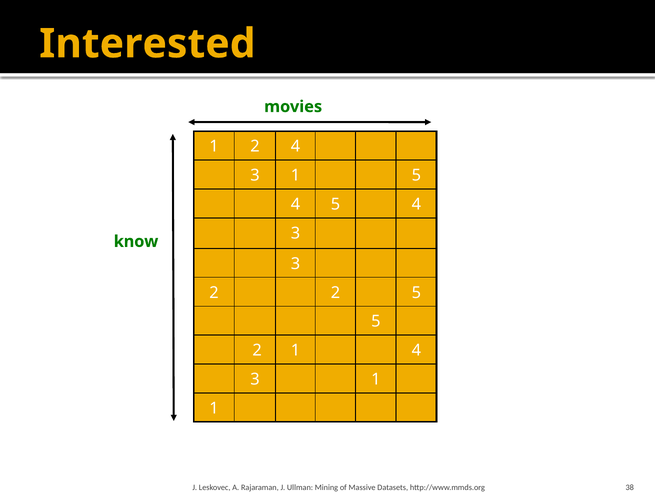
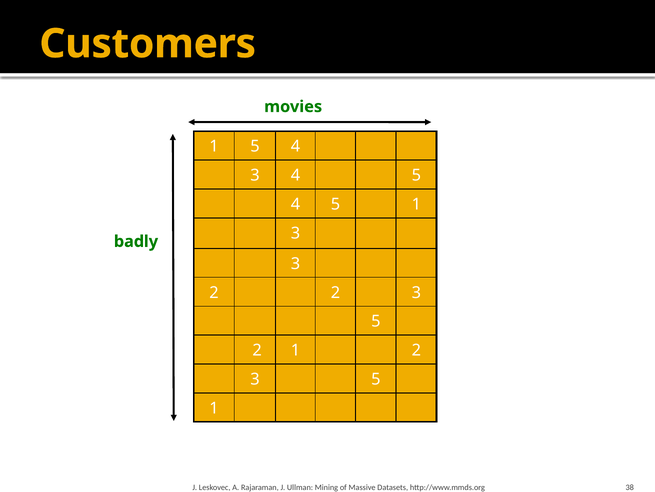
Interested: Interested -> Customers
1 2: 2 -> 5
1 at (295, 175): 1 -> 4
4 5 4: 4 -> 1
know: know -> badly
2 2 5: 5 -> 3
1 4: 4 -> 2
1 at (376, 379): 1 -> 5
